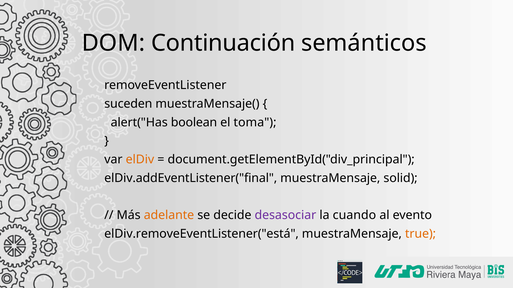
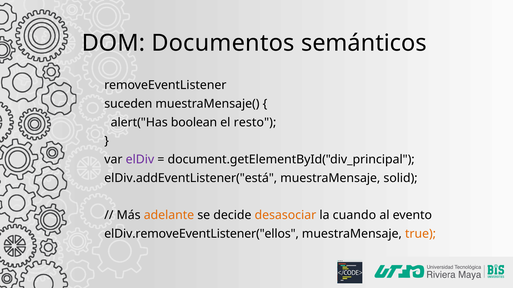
Continuación: Continuación -> Documentos
toma: toma -> resto
elDiv colour: orange -> purple
elDiv.addEventListener("final: elDiv.addEventListener("final -> elDiv.addEventListener("está
desasociar colour: purple -> orange
elDiv.removeEventListener("está: elDiv.removeEventListener("está -> elDiv.removeEventListener("ellos
